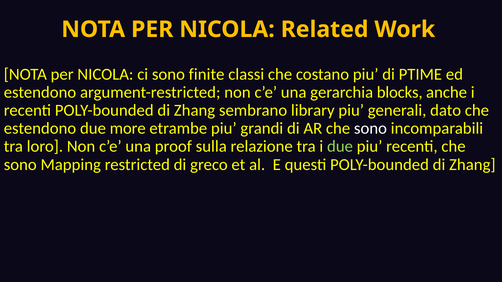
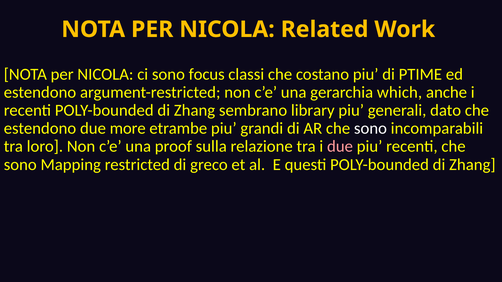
finite: finite -> focus
blocks: blocks -> which
due at (340, 147) colour: light green -> pink
